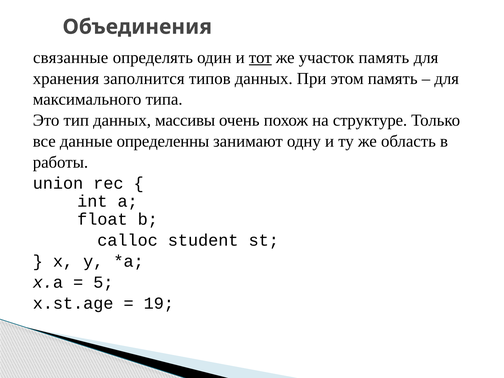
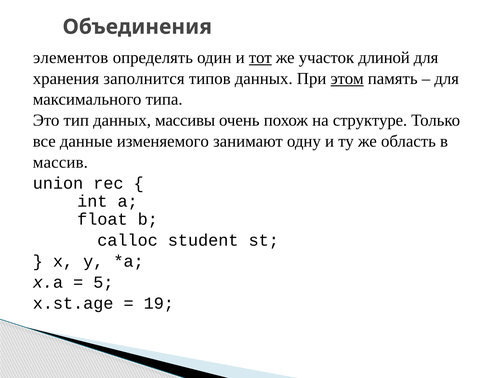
связанные: связанные -> элементов
участок память: память -> длиной
этом underline: none -> present
определенны: определенны -> изменяемого
работы: работы -> массив
